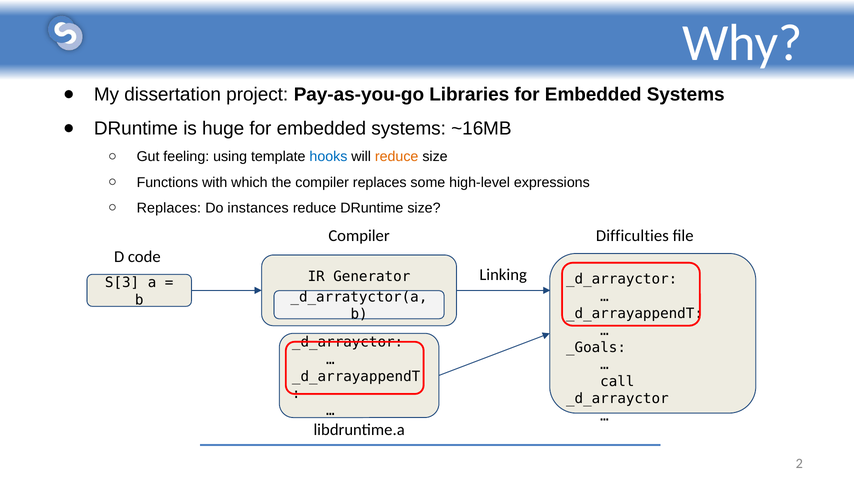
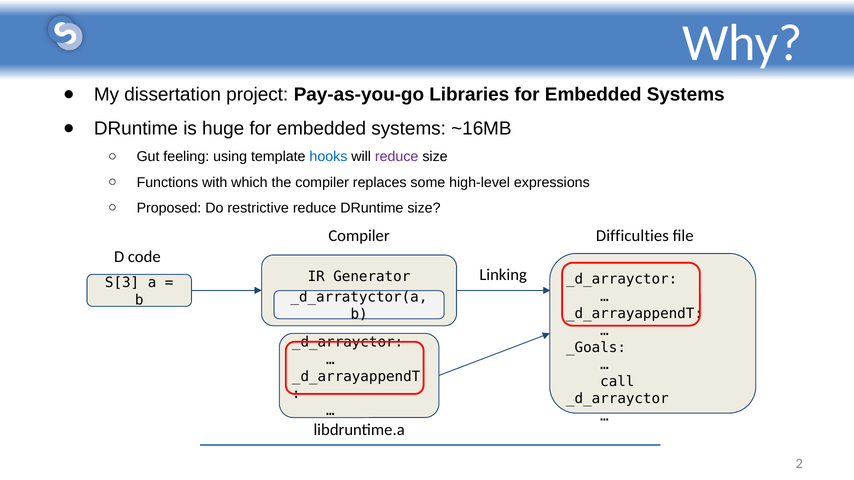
reduce at (397, 157) colour: orange -> purple
Replaces at (169, 208): Replaces -> Proposed
instances: instances -> restrictive
